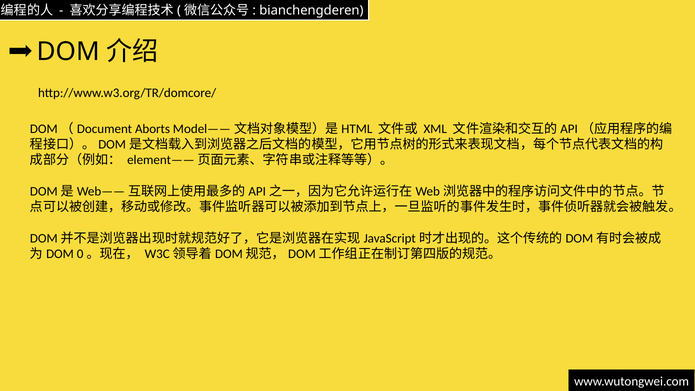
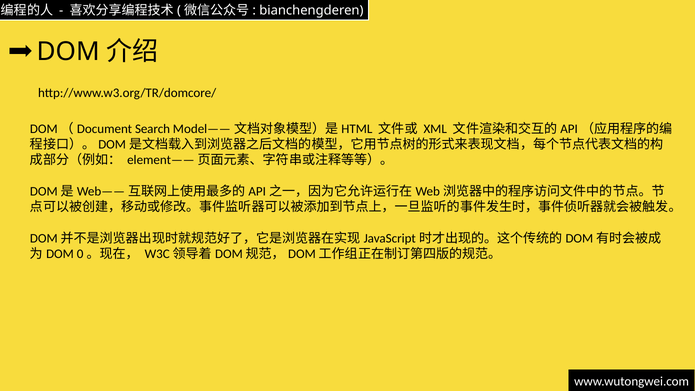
Aborts: Aborts -> Search
